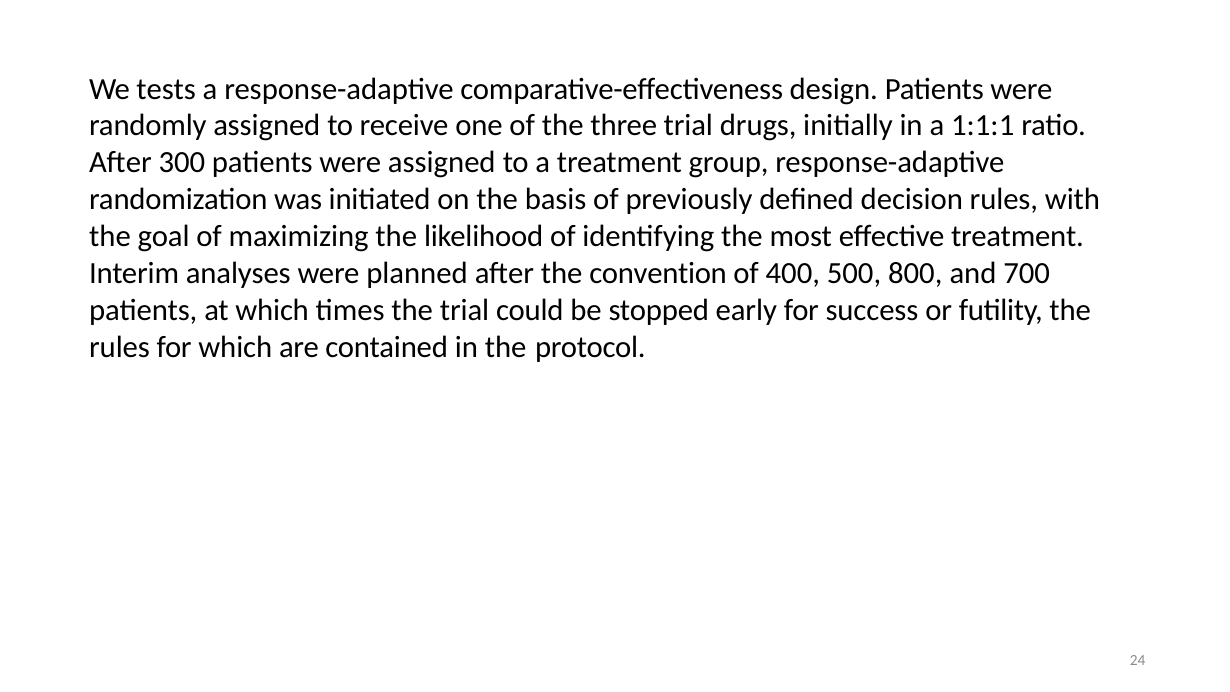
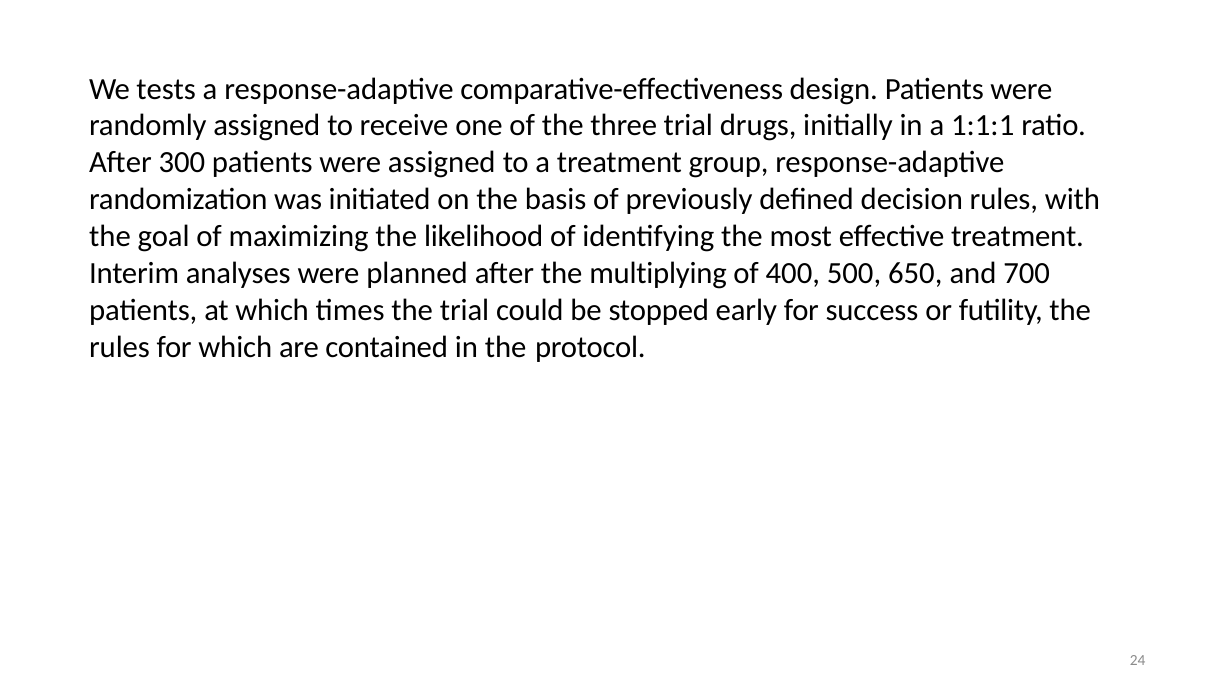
convention: convention -> multiplying
800: 800 -> 650
